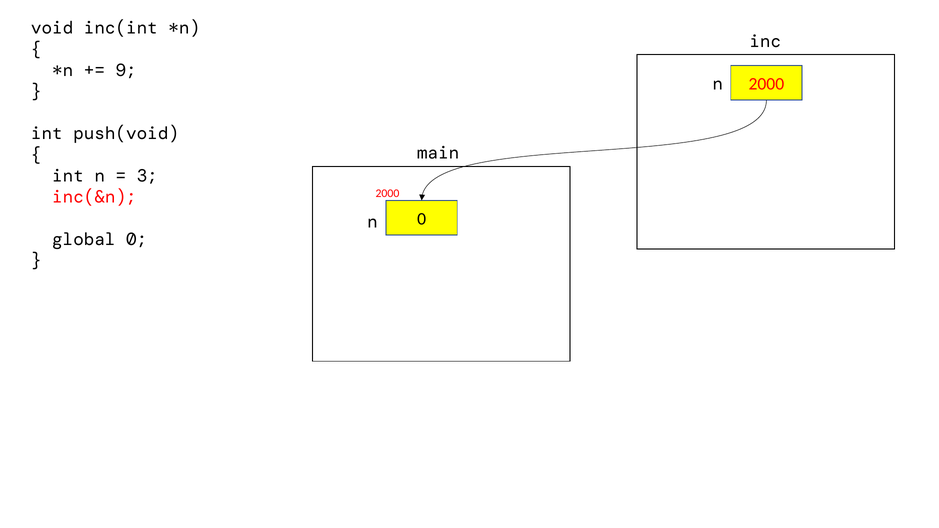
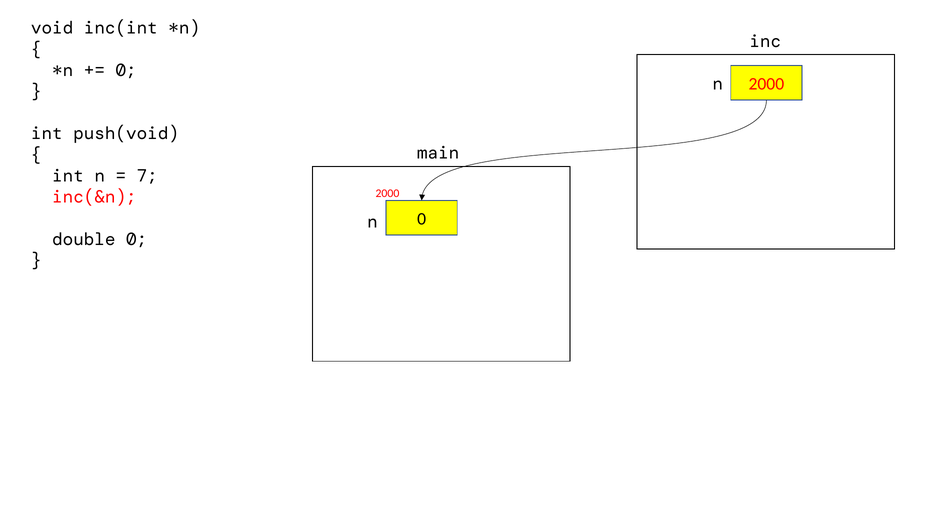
9 at (126, 70): 9 -> 0
3: 3 -> 7
global: global -> double
